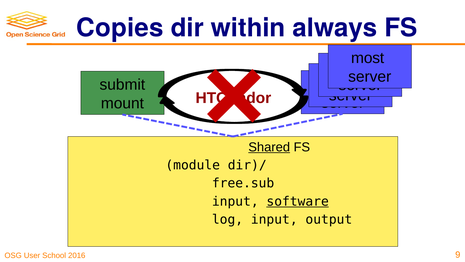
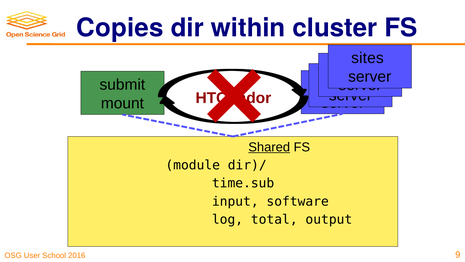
always: always -> cluster
most: most -> sites
free.sub: free.sub -> time.sub
software underline: present -> none
log input: input -> total
